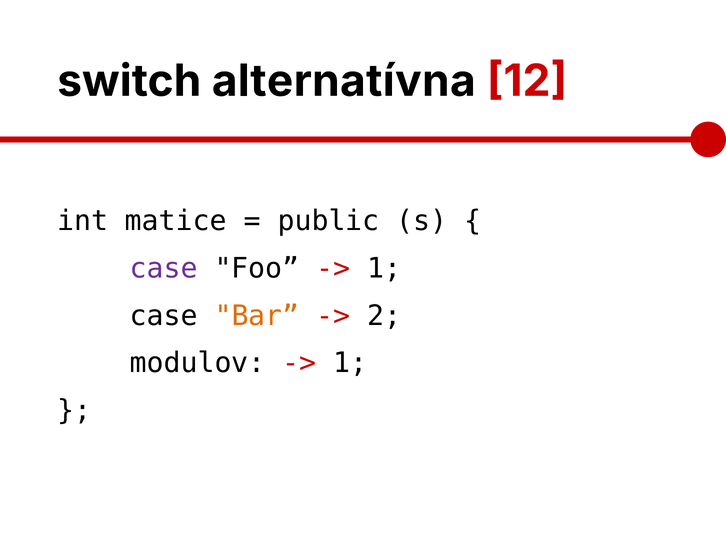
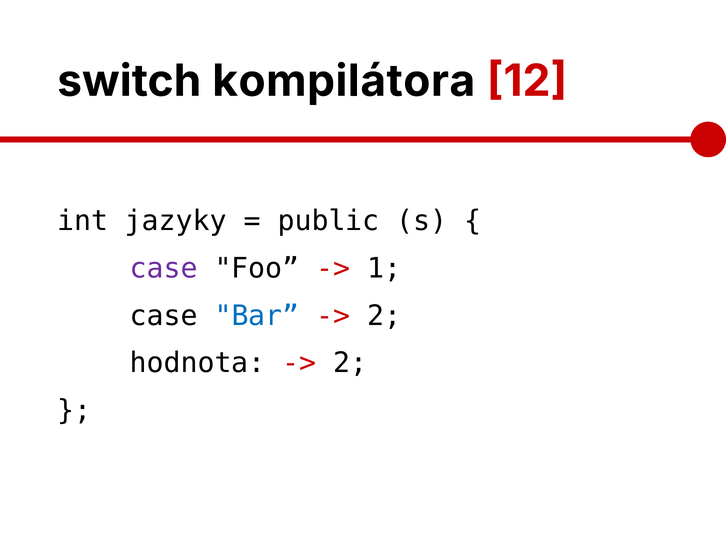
alternatívna: alternatívna -> kompilátora
matice: matice -> jazyky
Bar colour: orange -> blue
modulov: modulov -> hodnota
1 at (350, 363): 1 -> 2
